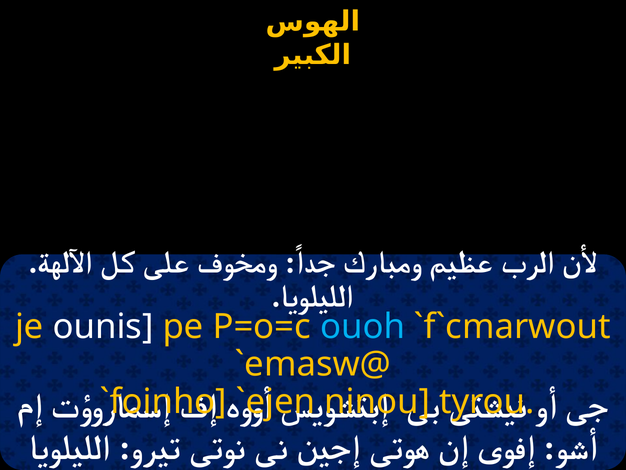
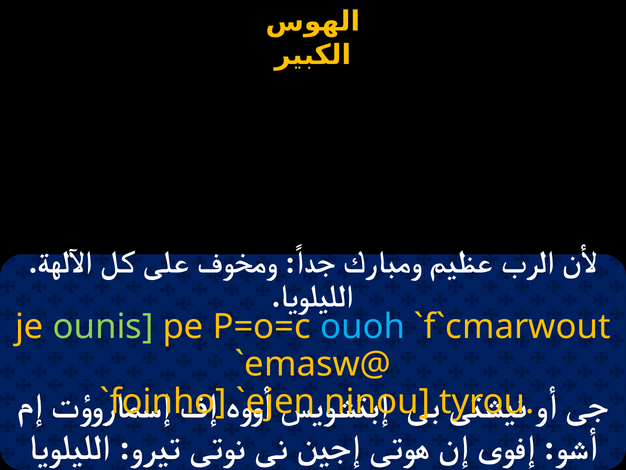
ounis colour: white -> light green
